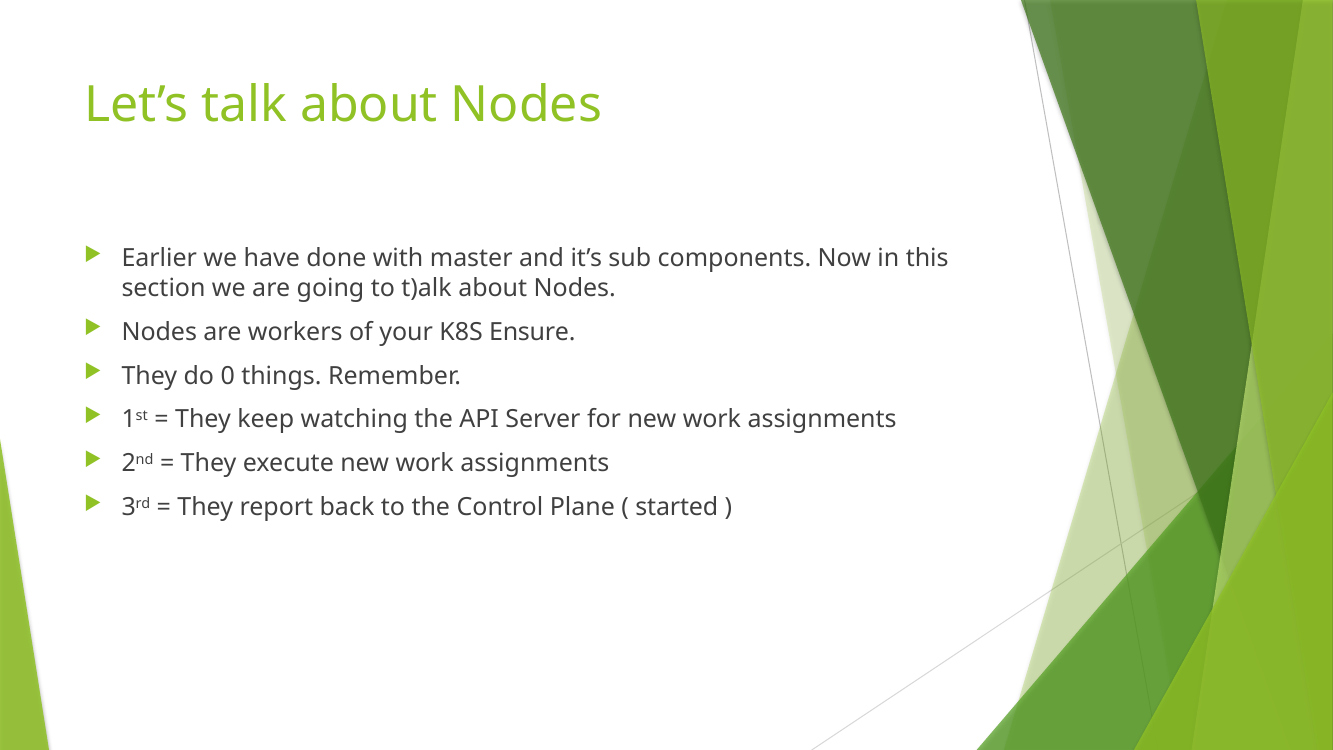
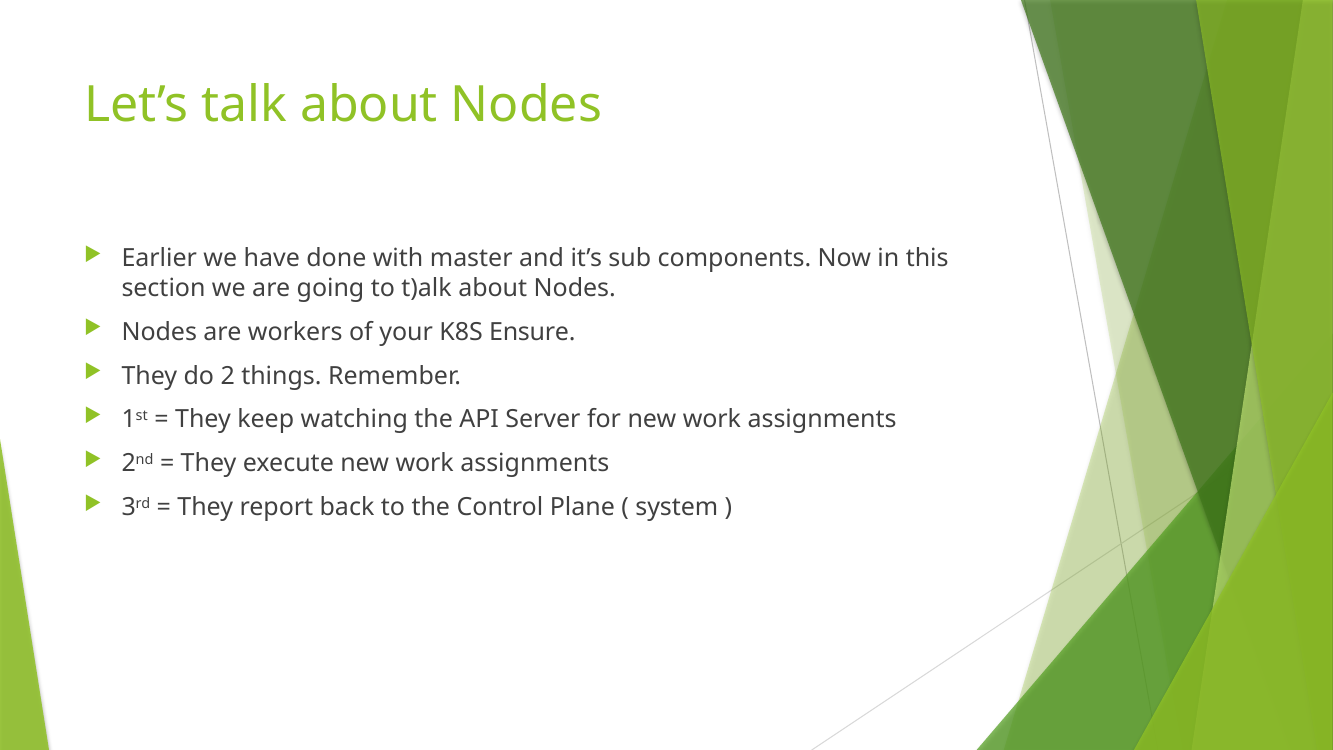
0: 0 -> 2
started: started -> system
